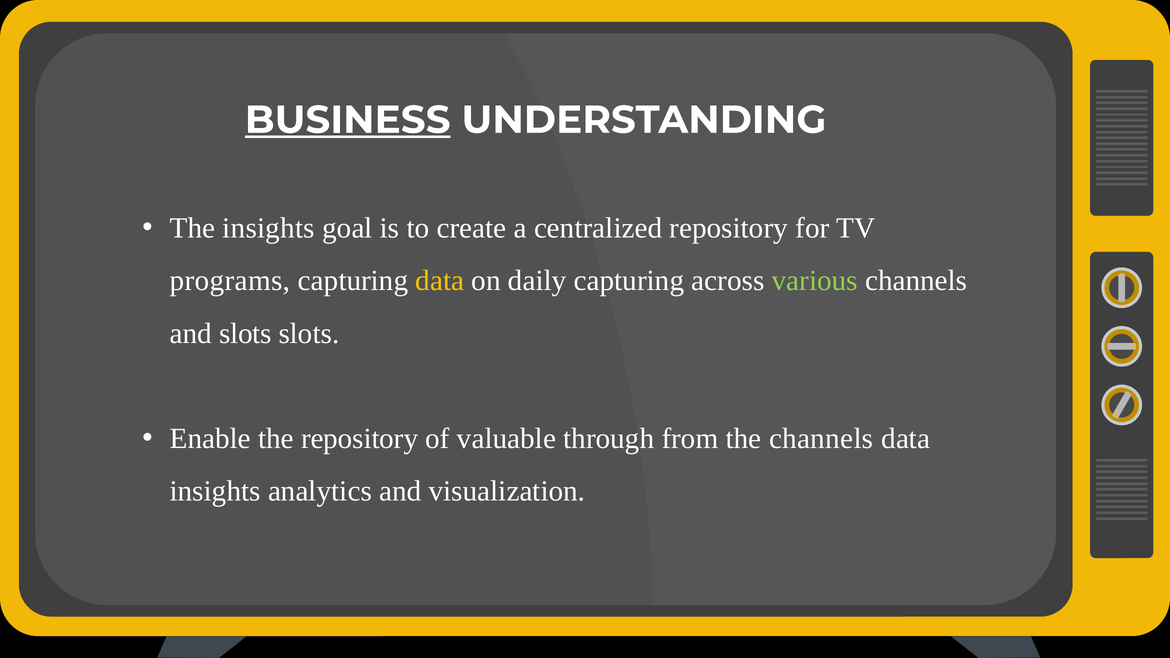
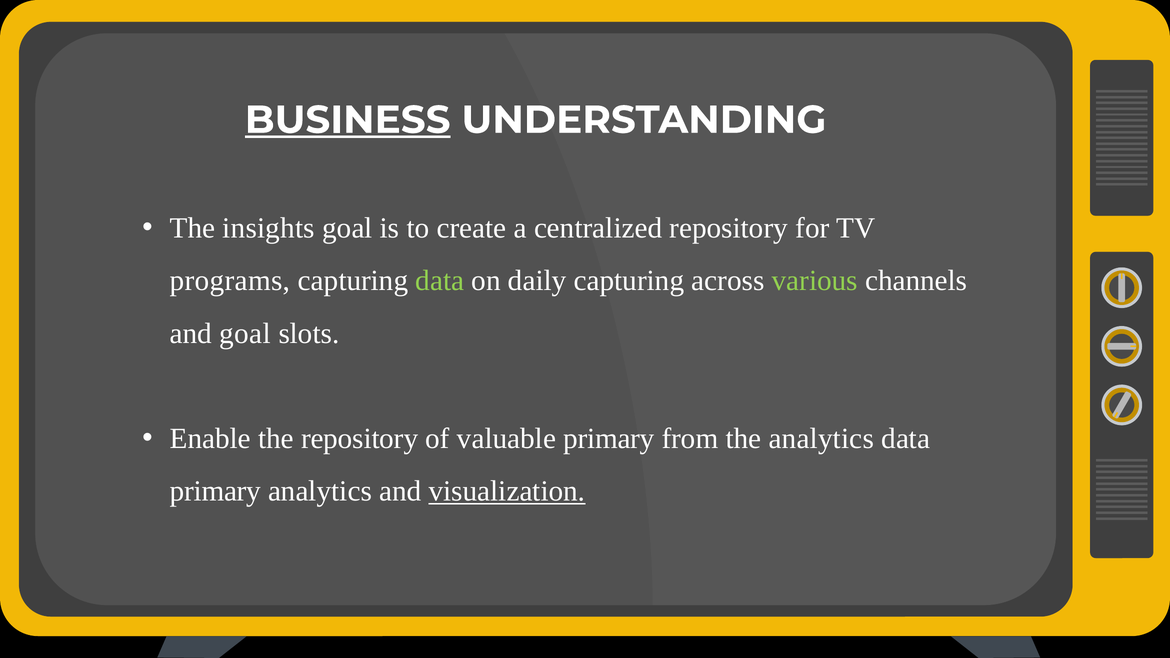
data at (440, 281) colour: yellow -> light green
and slots: slots -> goal
valuable through: through -> primary
the channels: channels -> analytics
insights at (215, 491): insights -> primary
visualization underline: none -> present
